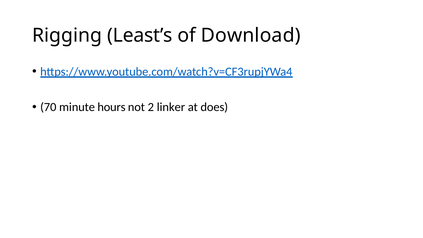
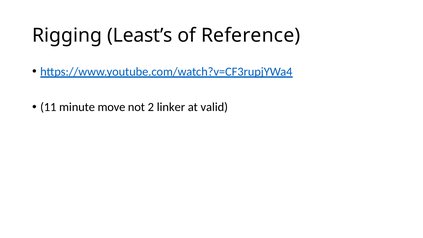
Download: Download -> Reference
70: 70 -> 11
hours: hours -> move
does: does -> valid
